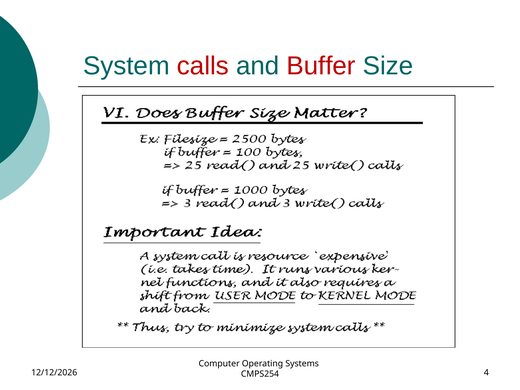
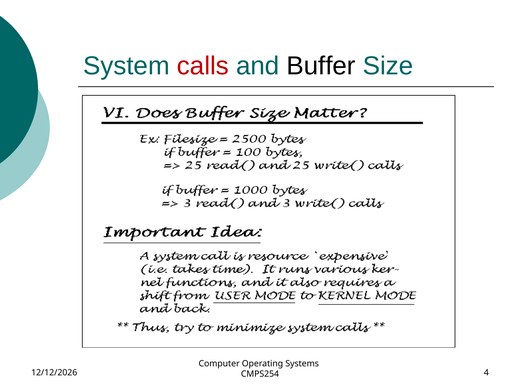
Buffer colour: red -> black
